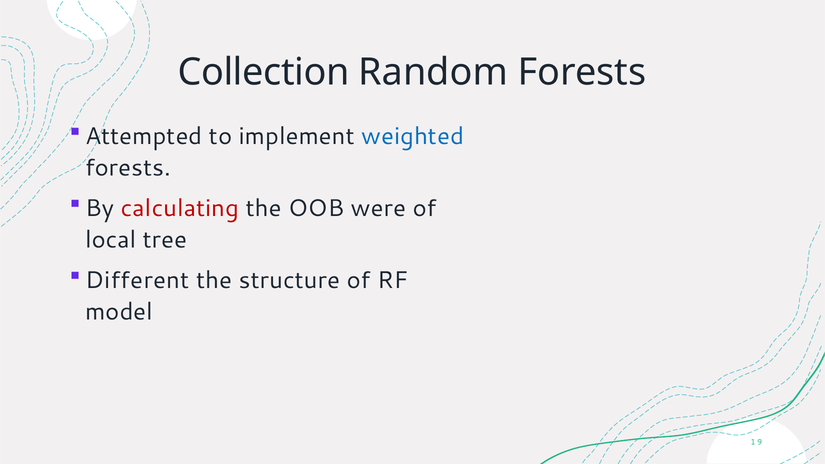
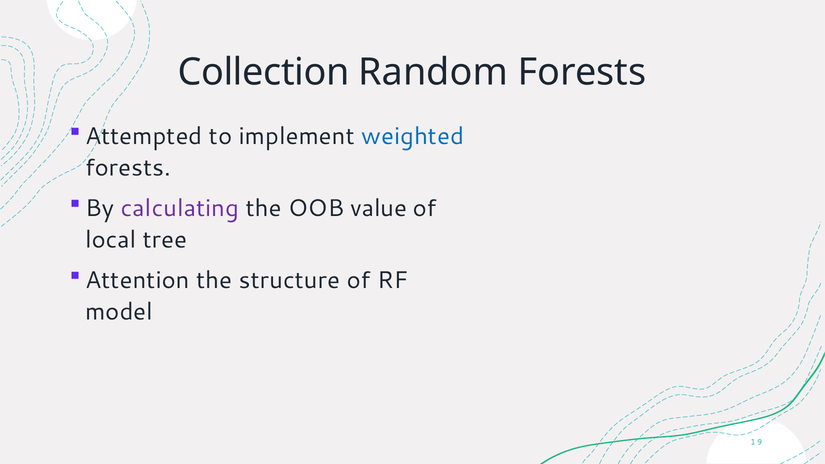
calculating colour: red -> purple
were: were -> value
Different: Different -> Attention
